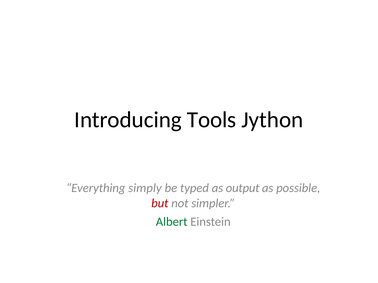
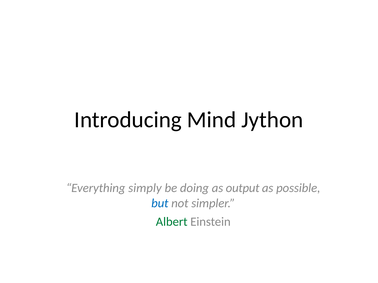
Tools: Tools -> Mind
typed: typed -> doing
but colour: red -> blue
